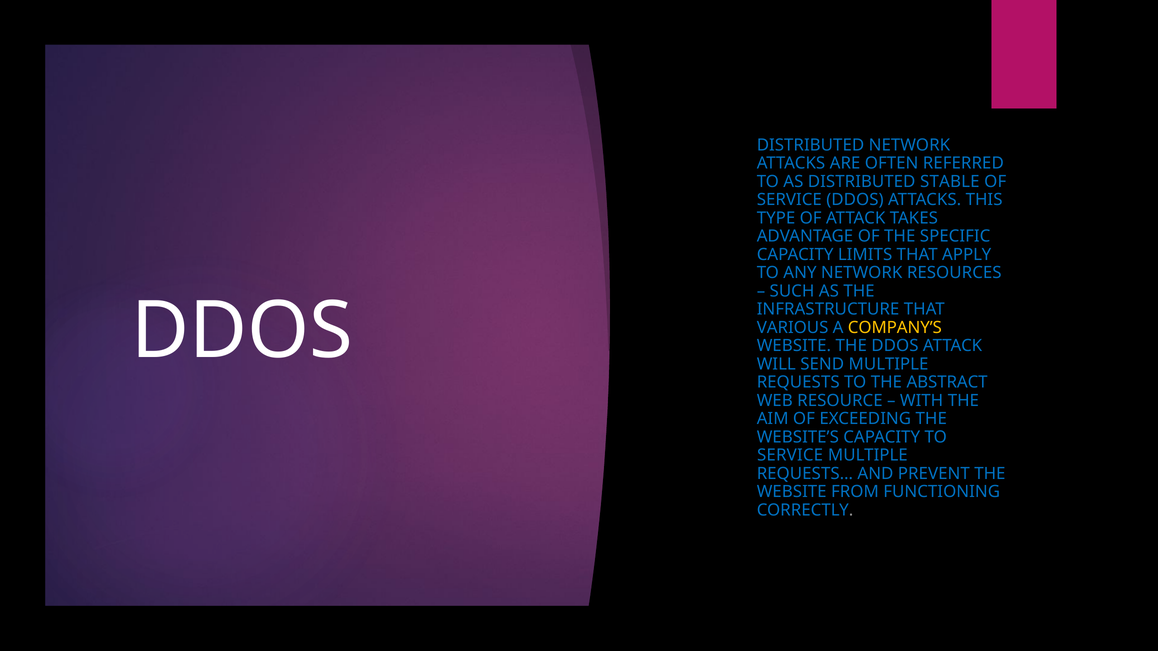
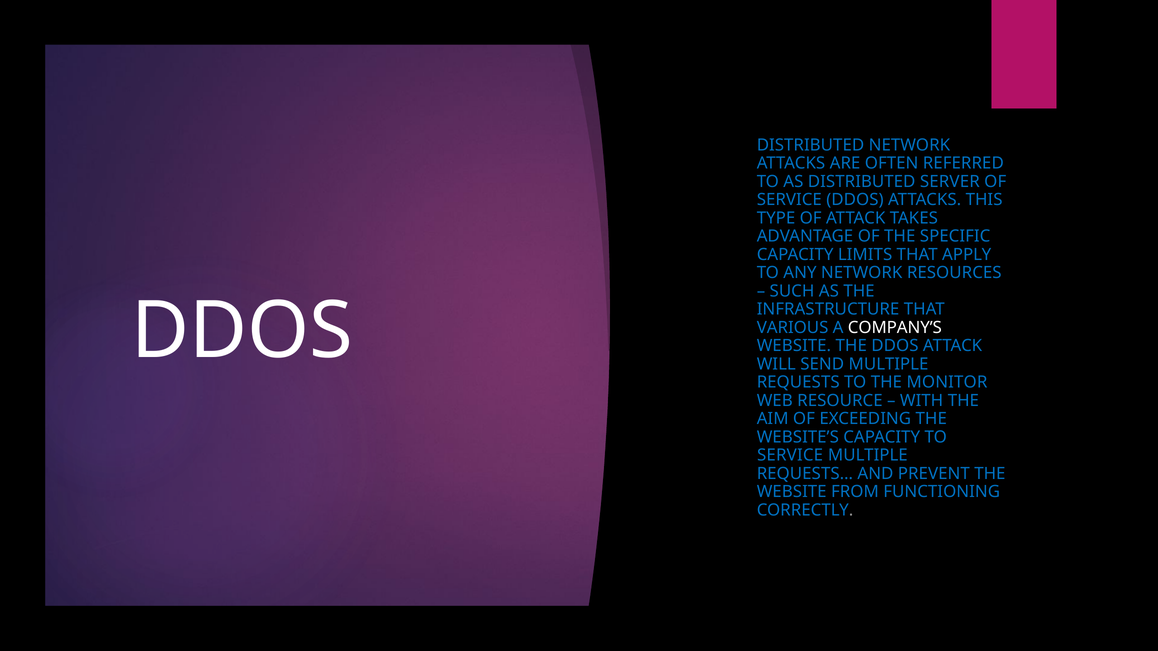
STABLE: STABLE -> SERVER
COMPANY’S colour: yellow -> white
ABSTRACT: ABSTRACT -> MONITOR
